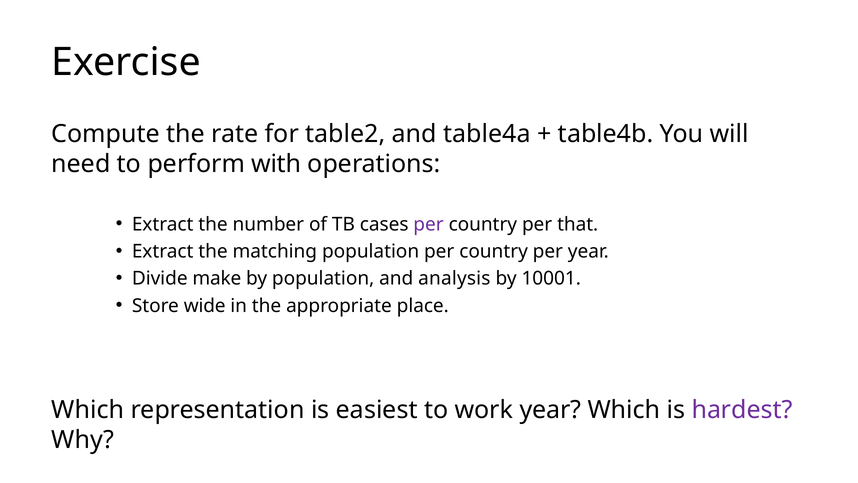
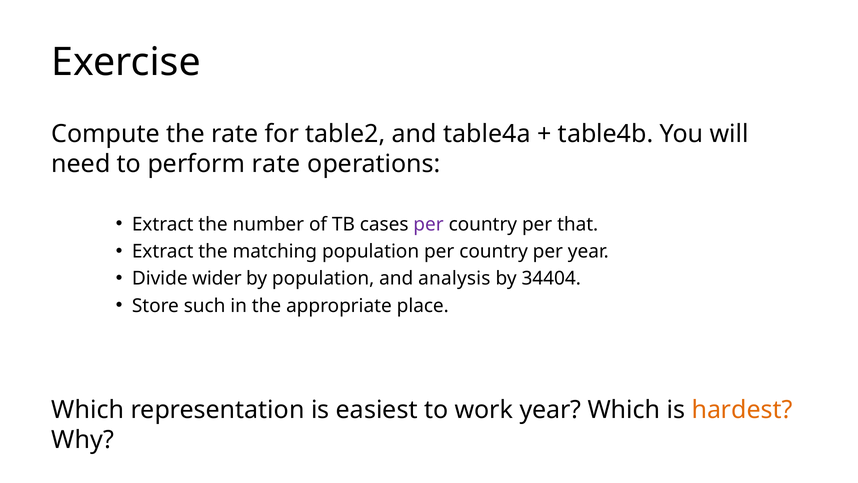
perform with: with -> rate
make: make -> wider
10001: 10001 -> 34404
wide: wide -> such
hardest colour: purple -> orange
